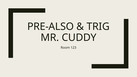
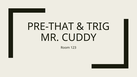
PRE-ALSO: PRE-ALSO -> PRE-THAT
